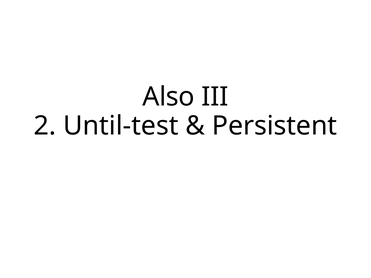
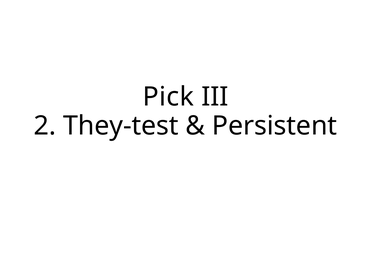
Also: Also -> Pick
Until-test: Until-test -> They-test
